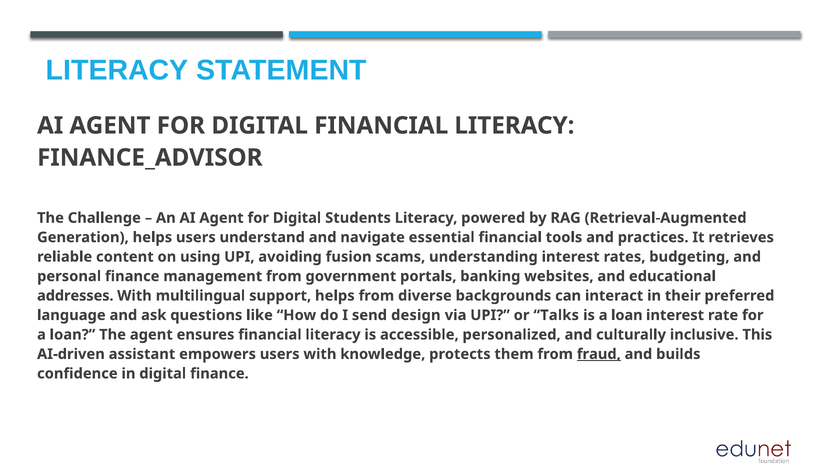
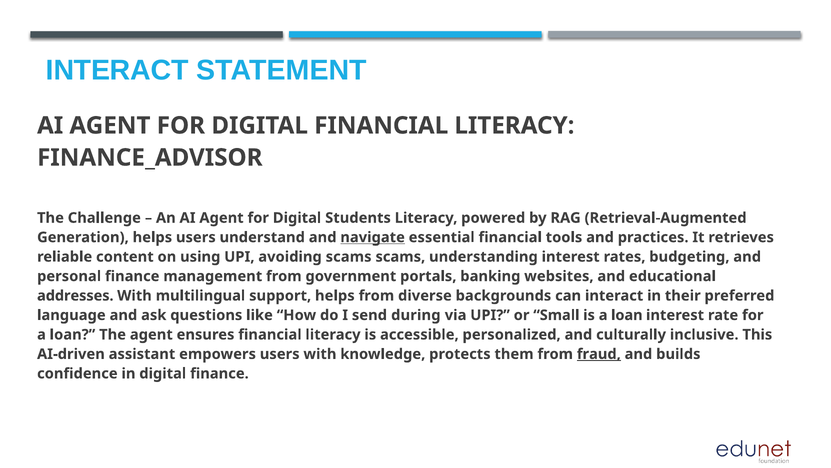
LITERACY at (117, 70): LITERACY -> INTERACT
navigate underline: none -> present
avoiding fusion: fusion -> scams
design: design -> during
Talks: Talks -> Small
